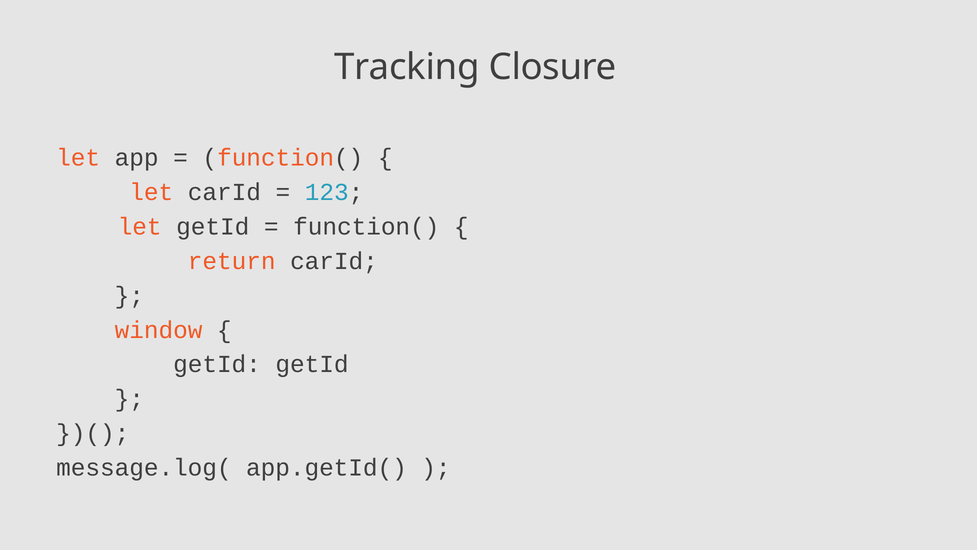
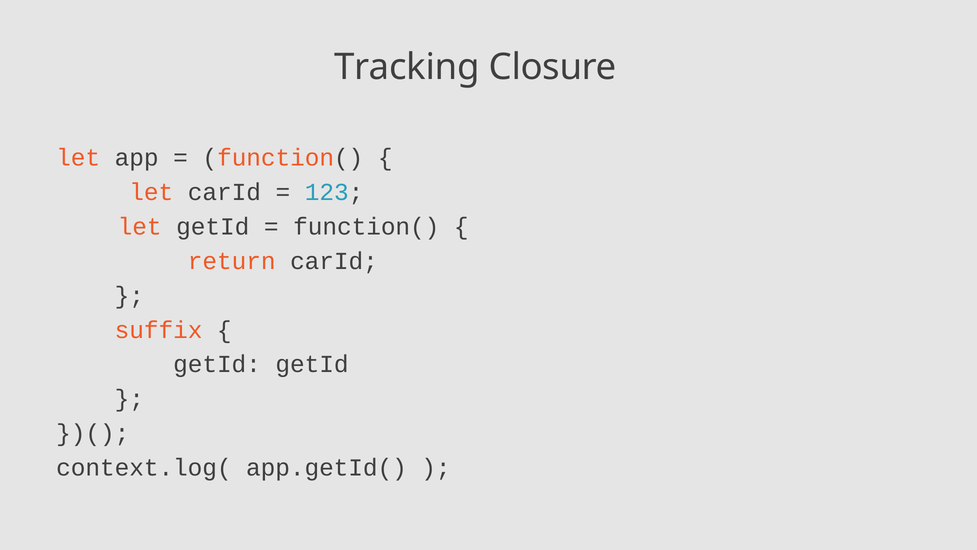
window: window -> suffix
message.log(: message.log( -> context.log(
